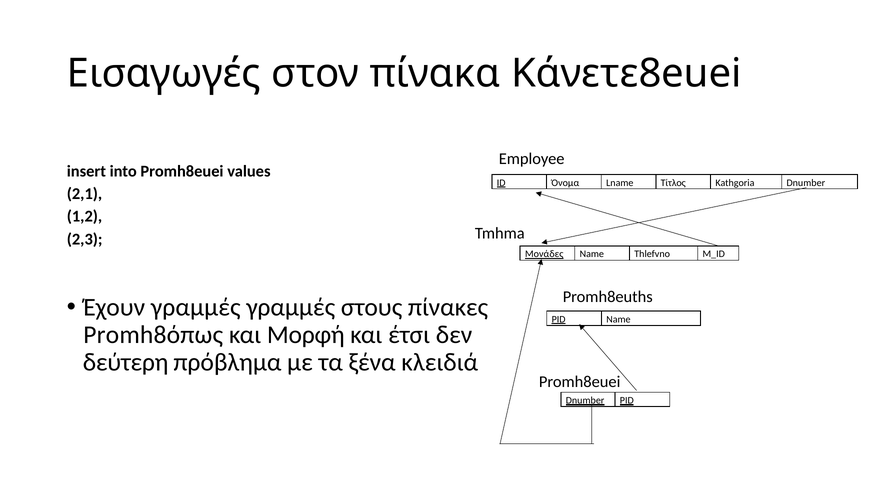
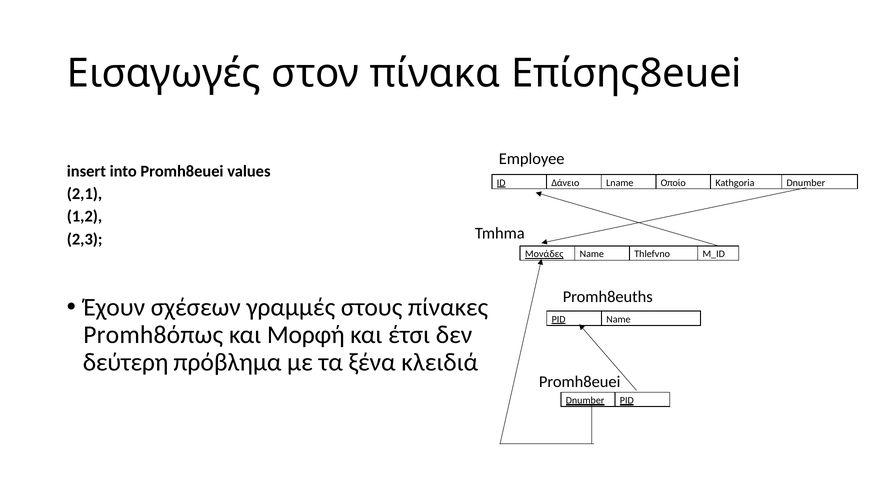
Κάνετε8euei: Κάνετε8euei -> Επίσης8euei
Όνομα: Όνομα -> Δάνειο
Τίτλος: Τίτλος -> Οποίο
Έχουν γραμμές: γραμμές -> σχέσεων
